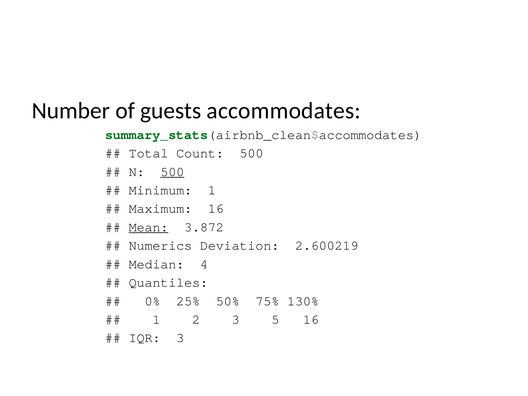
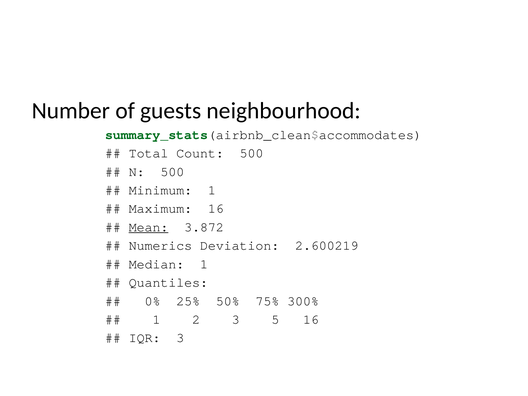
accommodates: accommodates -> neighbourhood
500 at (172, 172) underline: present -> none
Median 4: 4 -> 1
130%: 130% -> 300%
